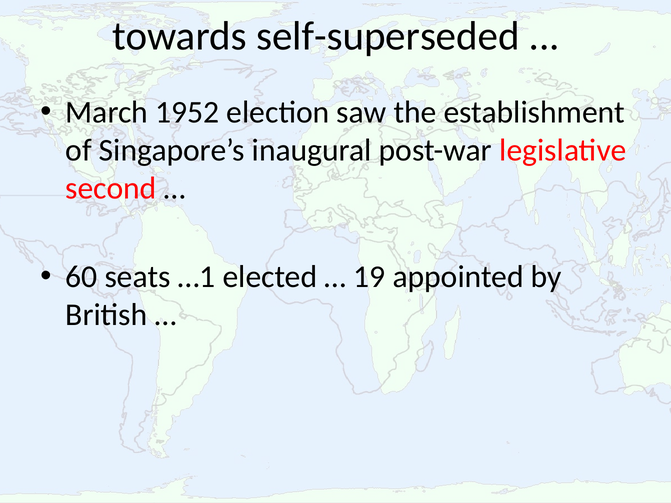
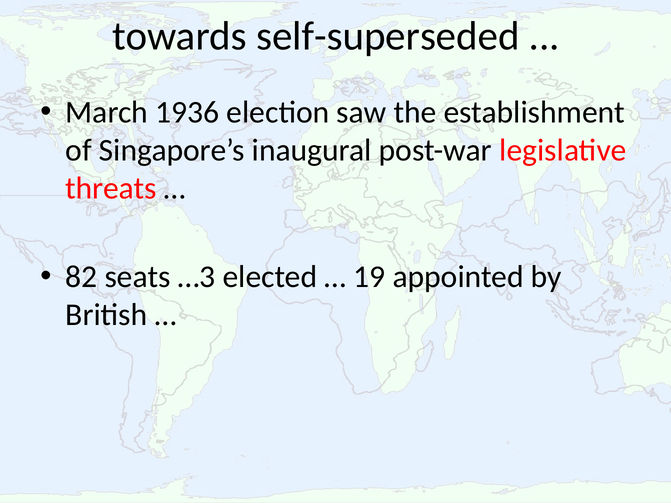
1952: 1952 -> 1936
second: second -> threats
60: 60 -> 82
…1: …1 -> …3
